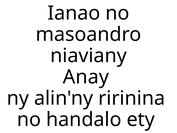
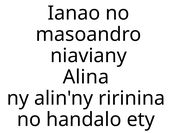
Anay: Anay -> Alina
